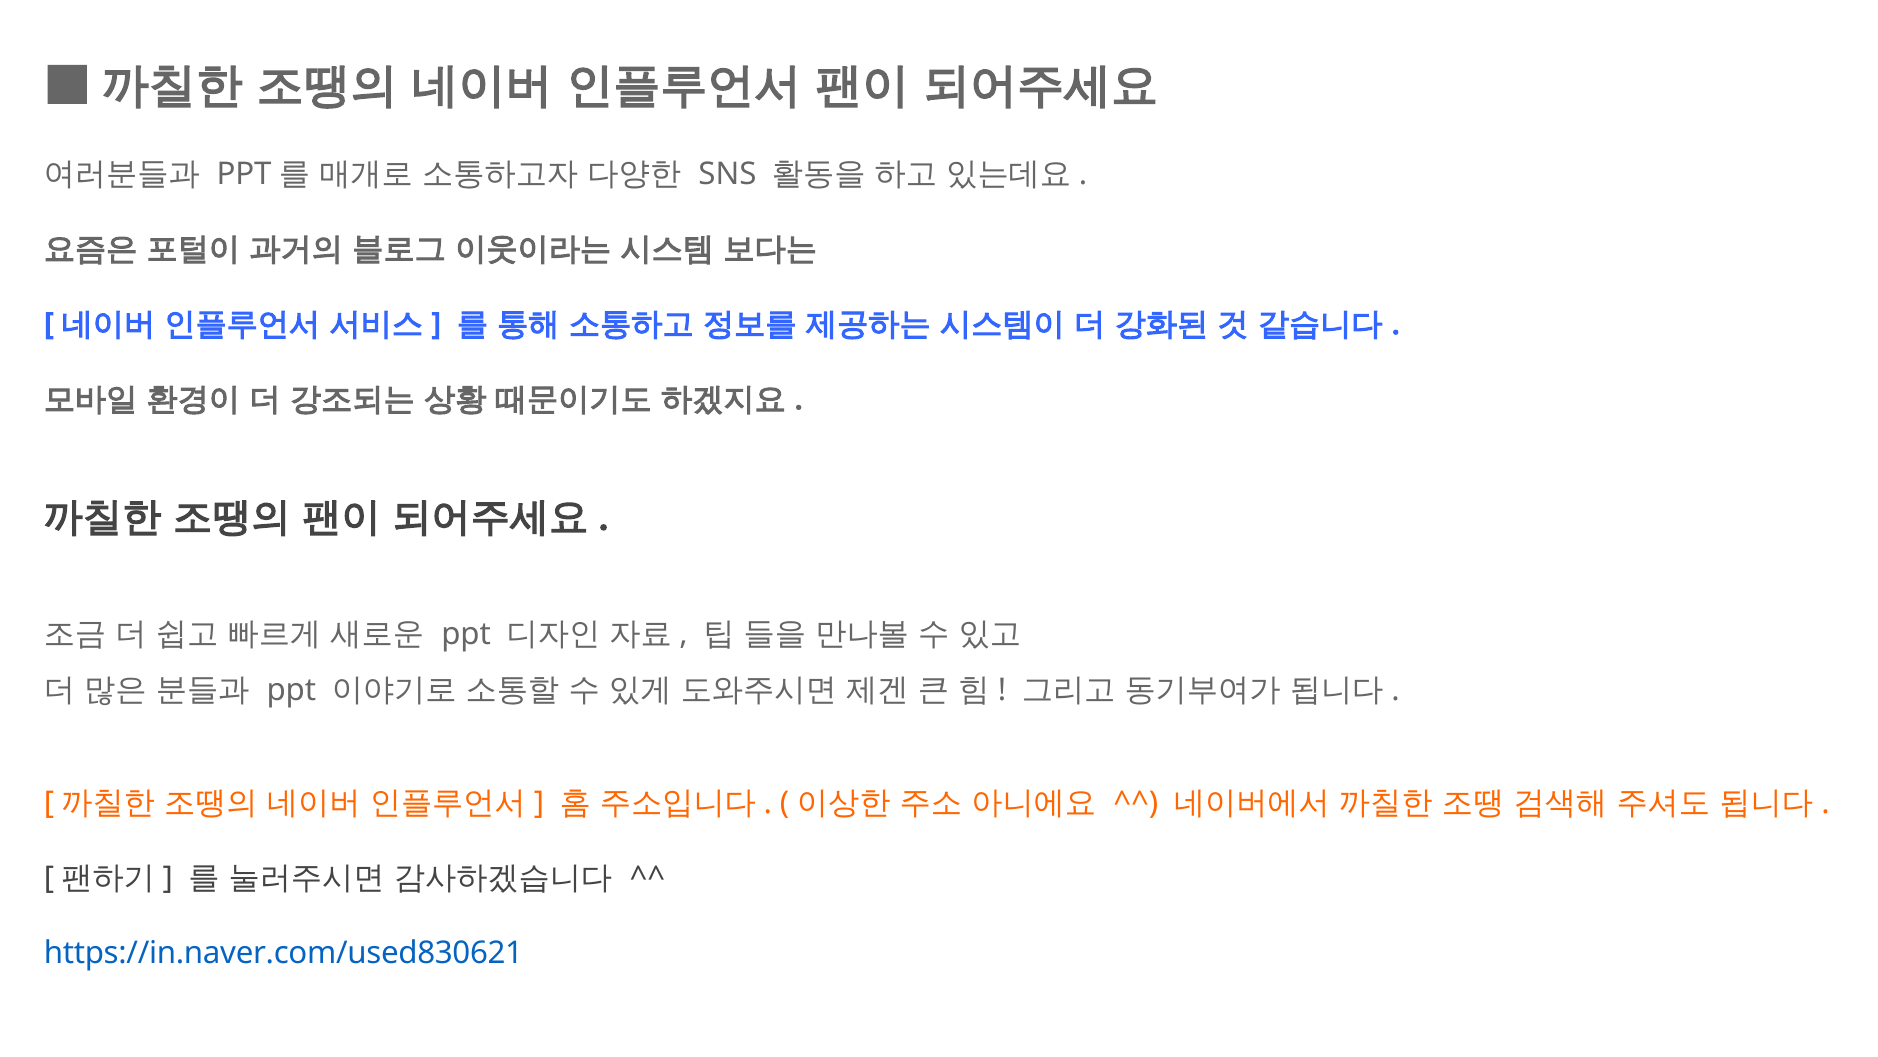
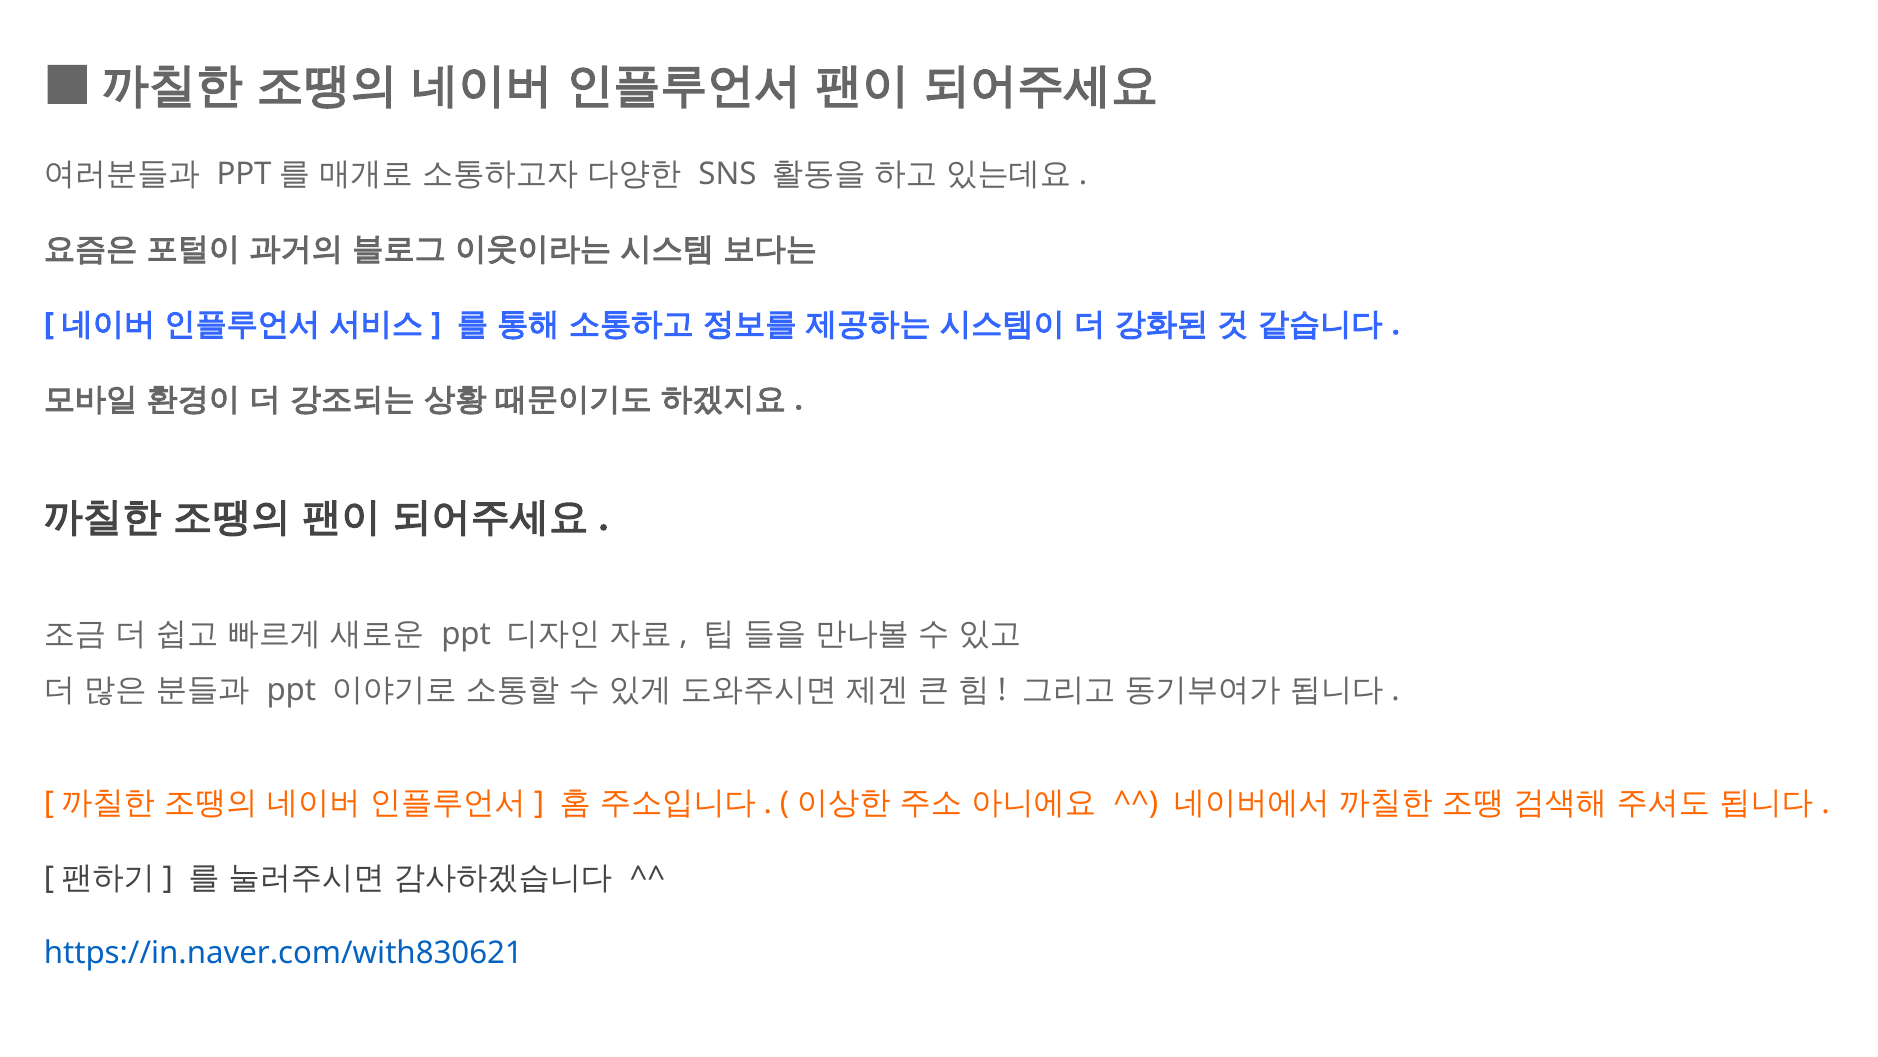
https://in.naver.com/used830621: https://in.naver.com/used830621 -> https://in.naver.com/with830621
